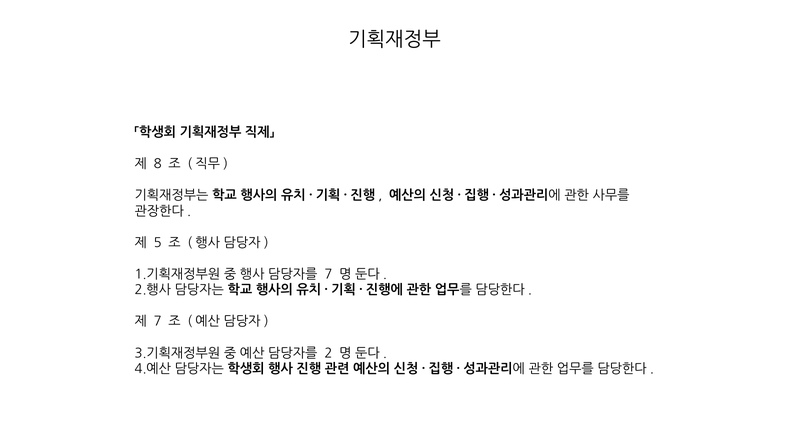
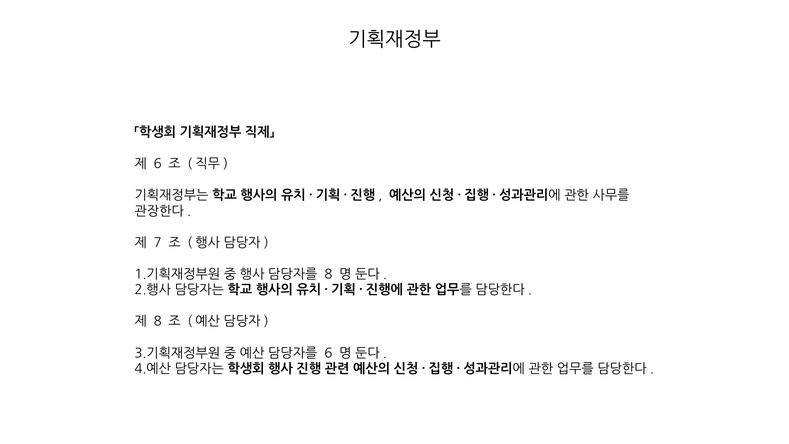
8 at (158, 164): 8 -> 6
5: 5 -> 7
7 at (328, 274): 7 -> 8
7 at (158, 321): 7 -> 8
2 at (328, 353): 2 -> 6
